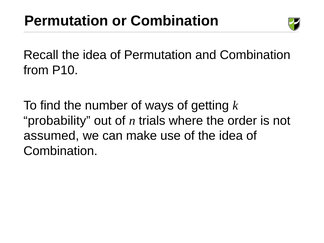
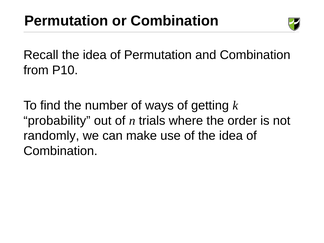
assumed: assumed -> randomly
